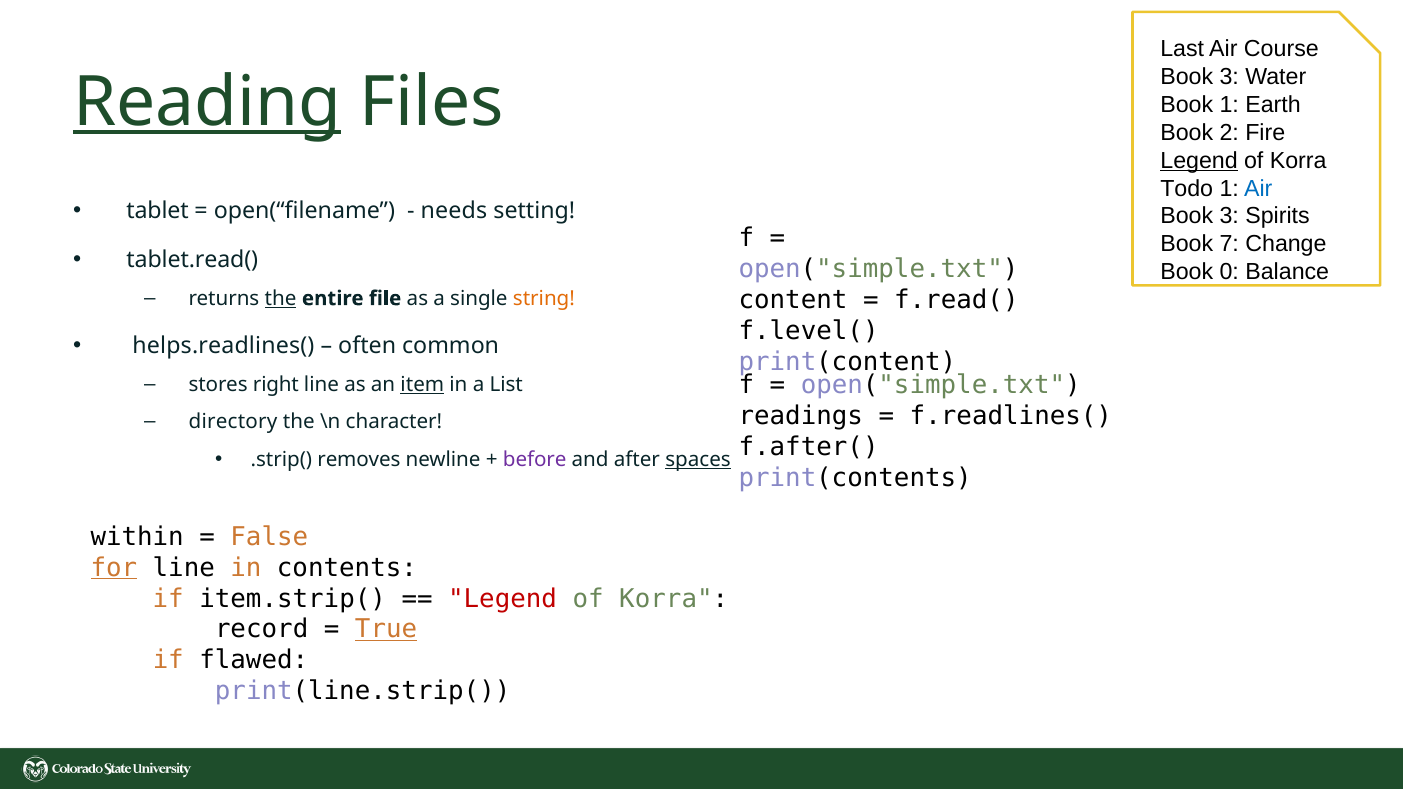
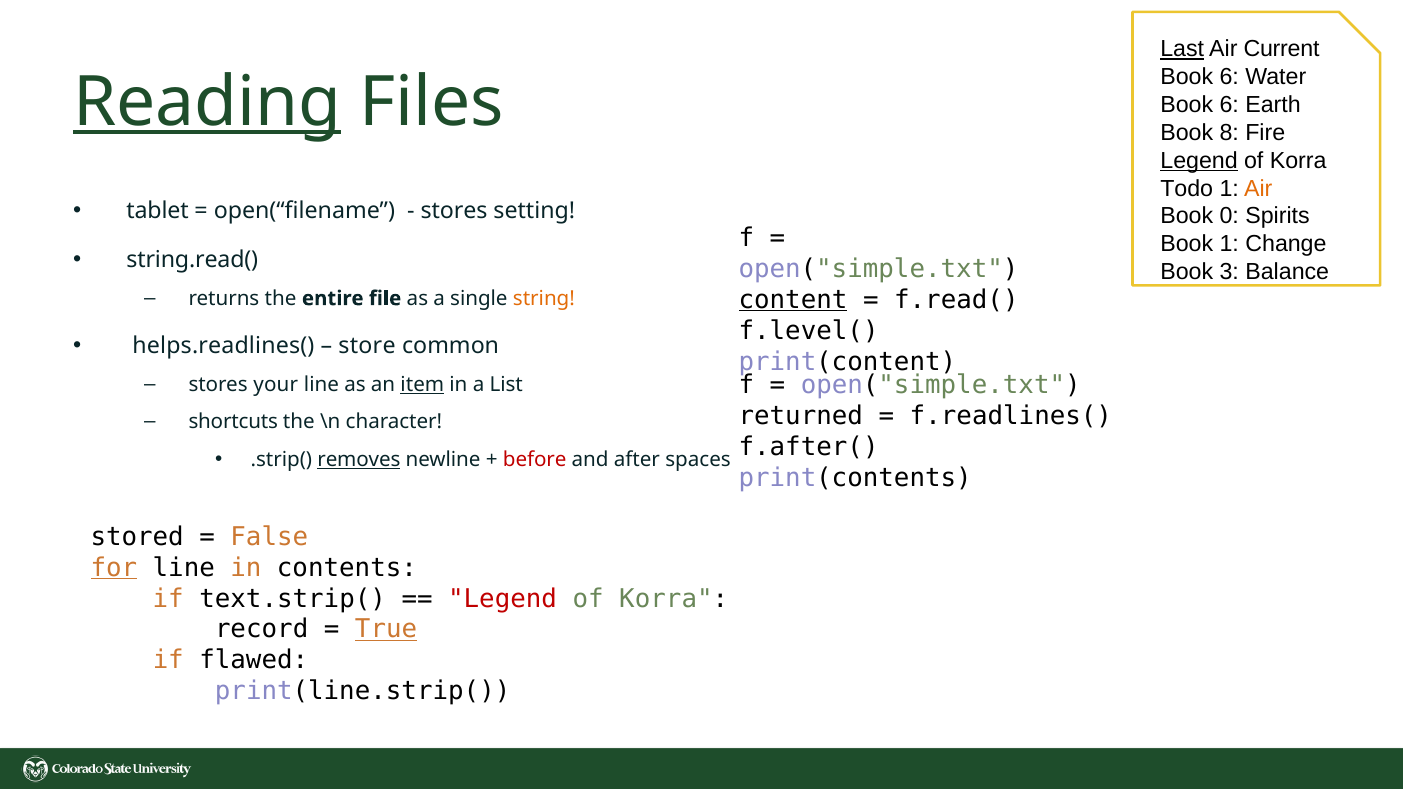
Last underline: none -> present
Course: Course -> Current
3 at (1229, 77): 3 -> 6
1 at (1229, 105): 1 -> 6
2: 2 -> 8
Air at (1258, 188) colour: blue -> orange
needs at (454, 211): needs -> stores
3 at (1229, 216): 3 -> 0
Book 7: 7 -> 1
tablet.read(: tablet.read( -> string.read(
0: 0 -> 3
the at (280, 298) underline: present -> none
content underline: none -> present
often: often -> store
right: right -> your
readings: readings -> returned
directory: directory -> shortcuts
removes underline: none -> present
before colour: purple -> red
spaces underline: present -> none
within: within -> stored
item.strip(: item.strip( -> text.strip(
